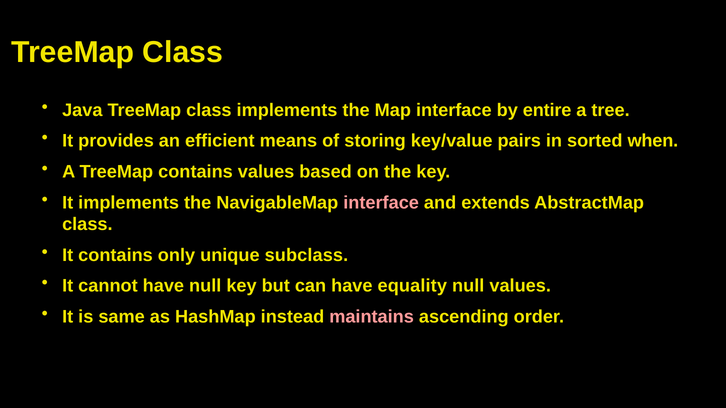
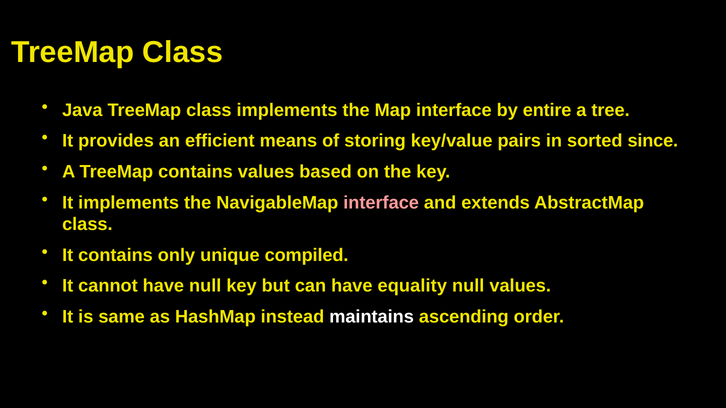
when: when -> since
subclass: subclass -> compiled
maintains colour: pink -> white
